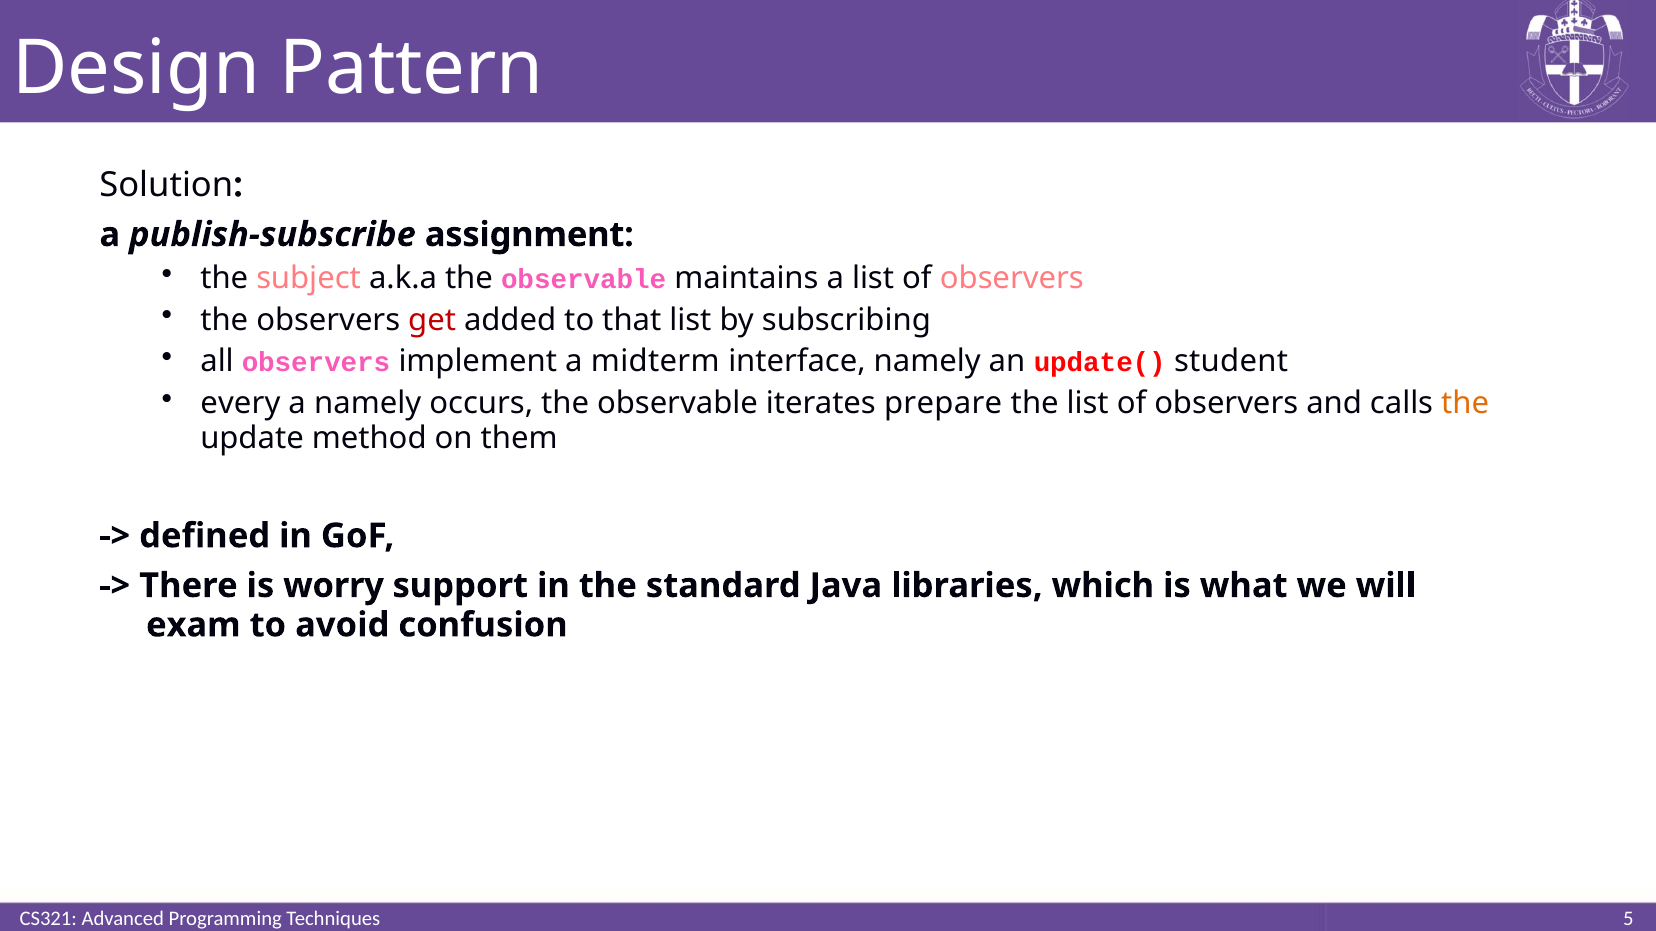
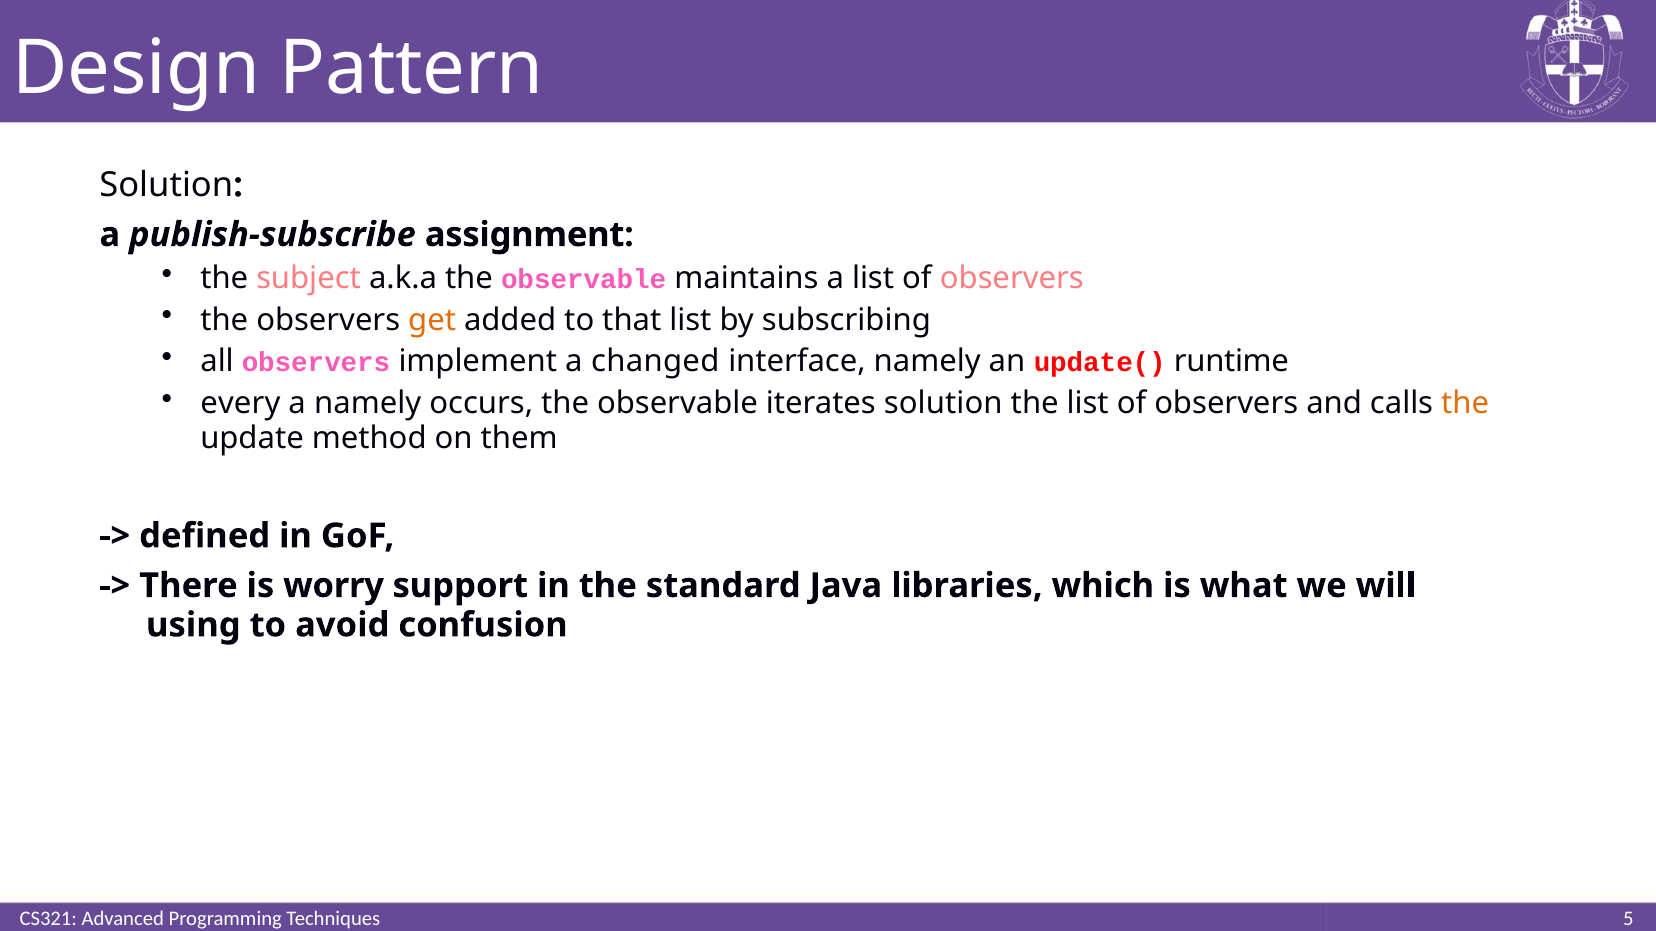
get colour: red -> orange
midterm: midterm -> changed
student: student -> runtime
iterates prepare: prepare -> solution
exam: exam -> using
